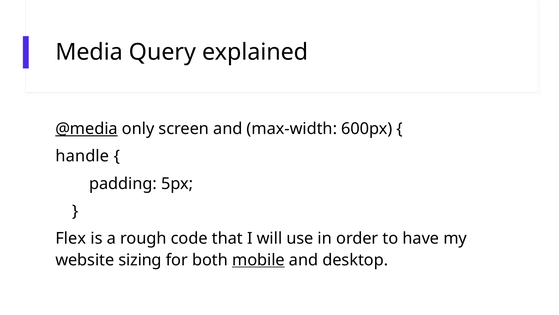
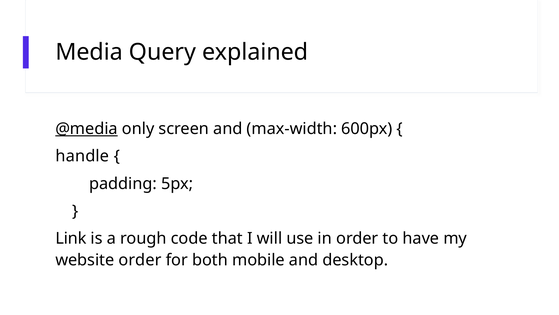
Flex: Flex -> Link
website sizing: sizing -> order
mobile underline: present -> none
